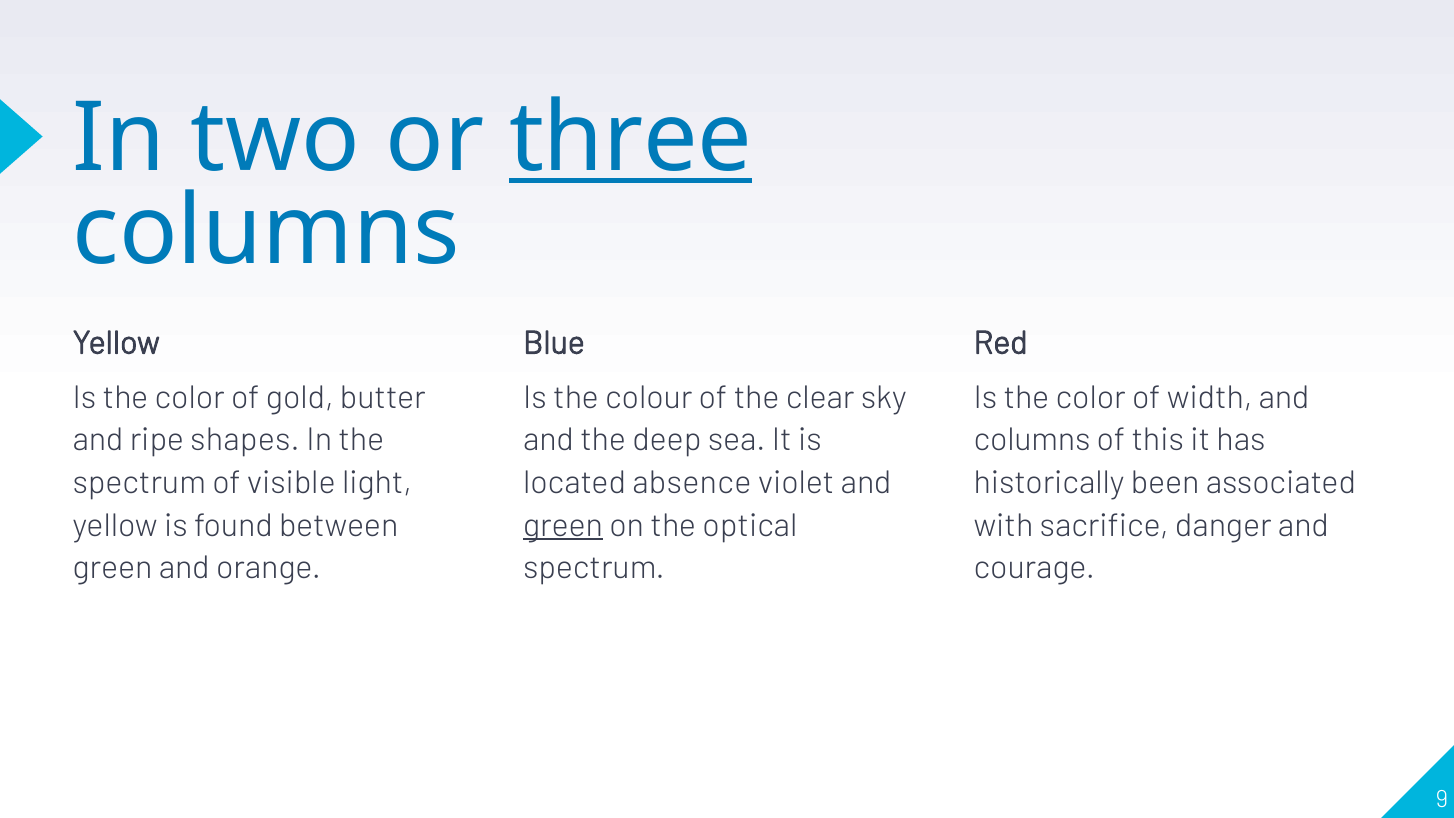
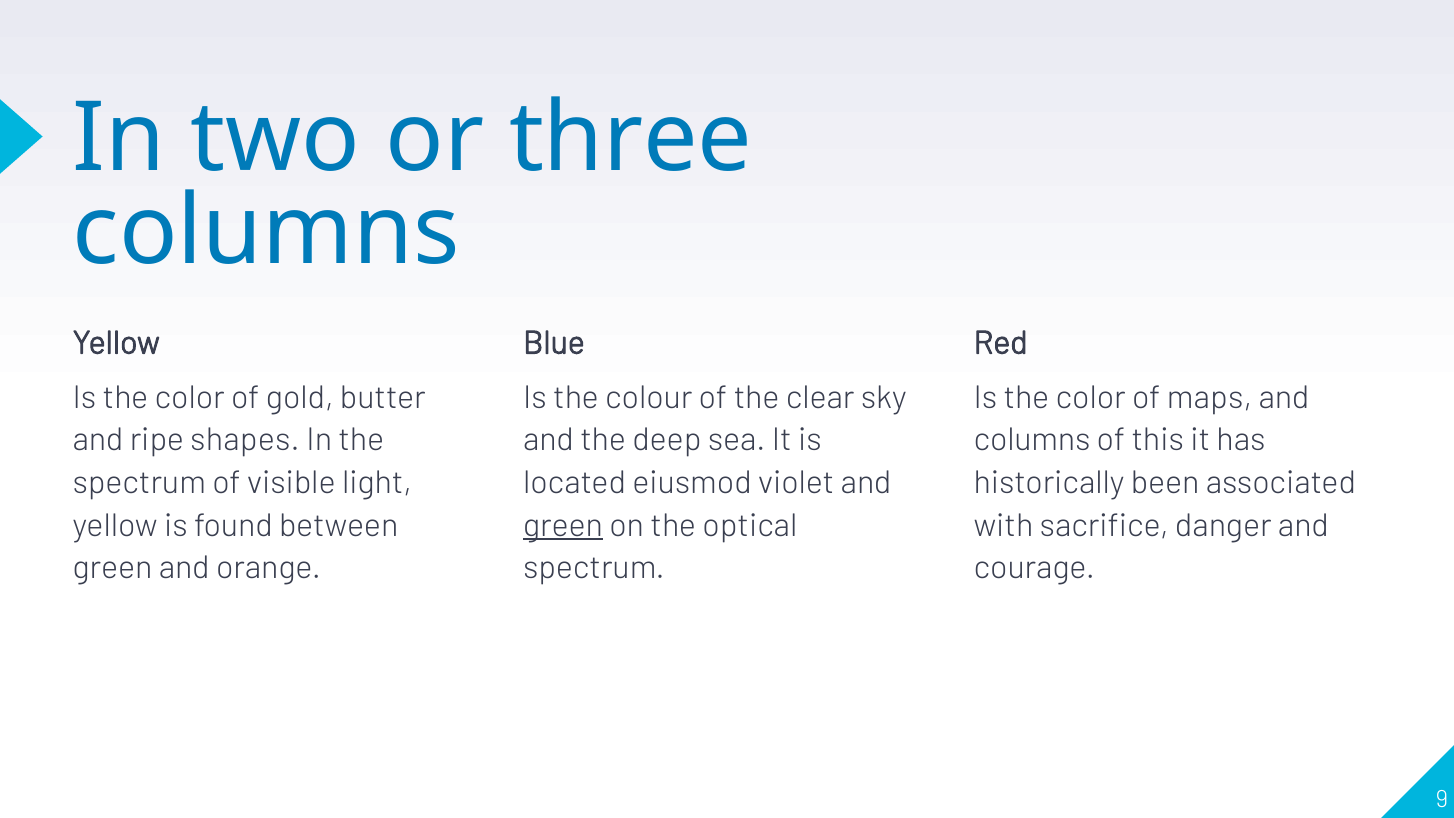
three underline: present -> none
width: width -> maps
absence: absence -> eiusmod
